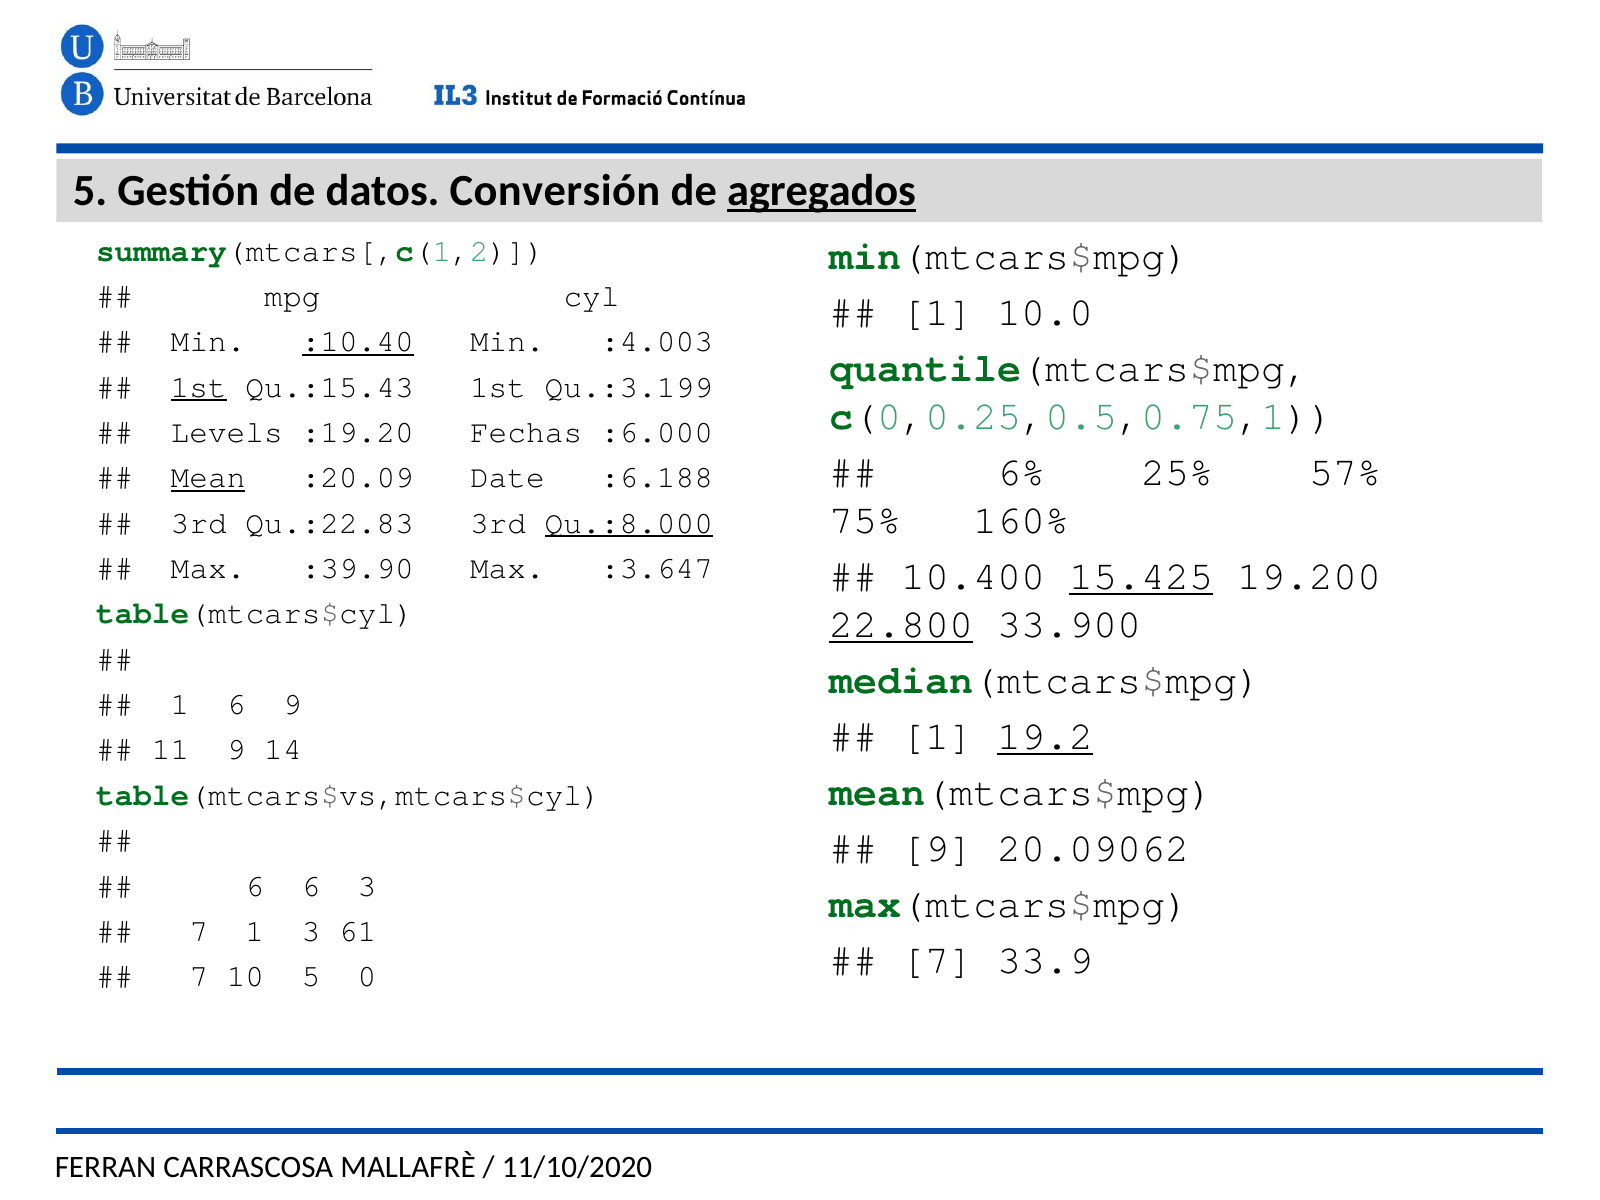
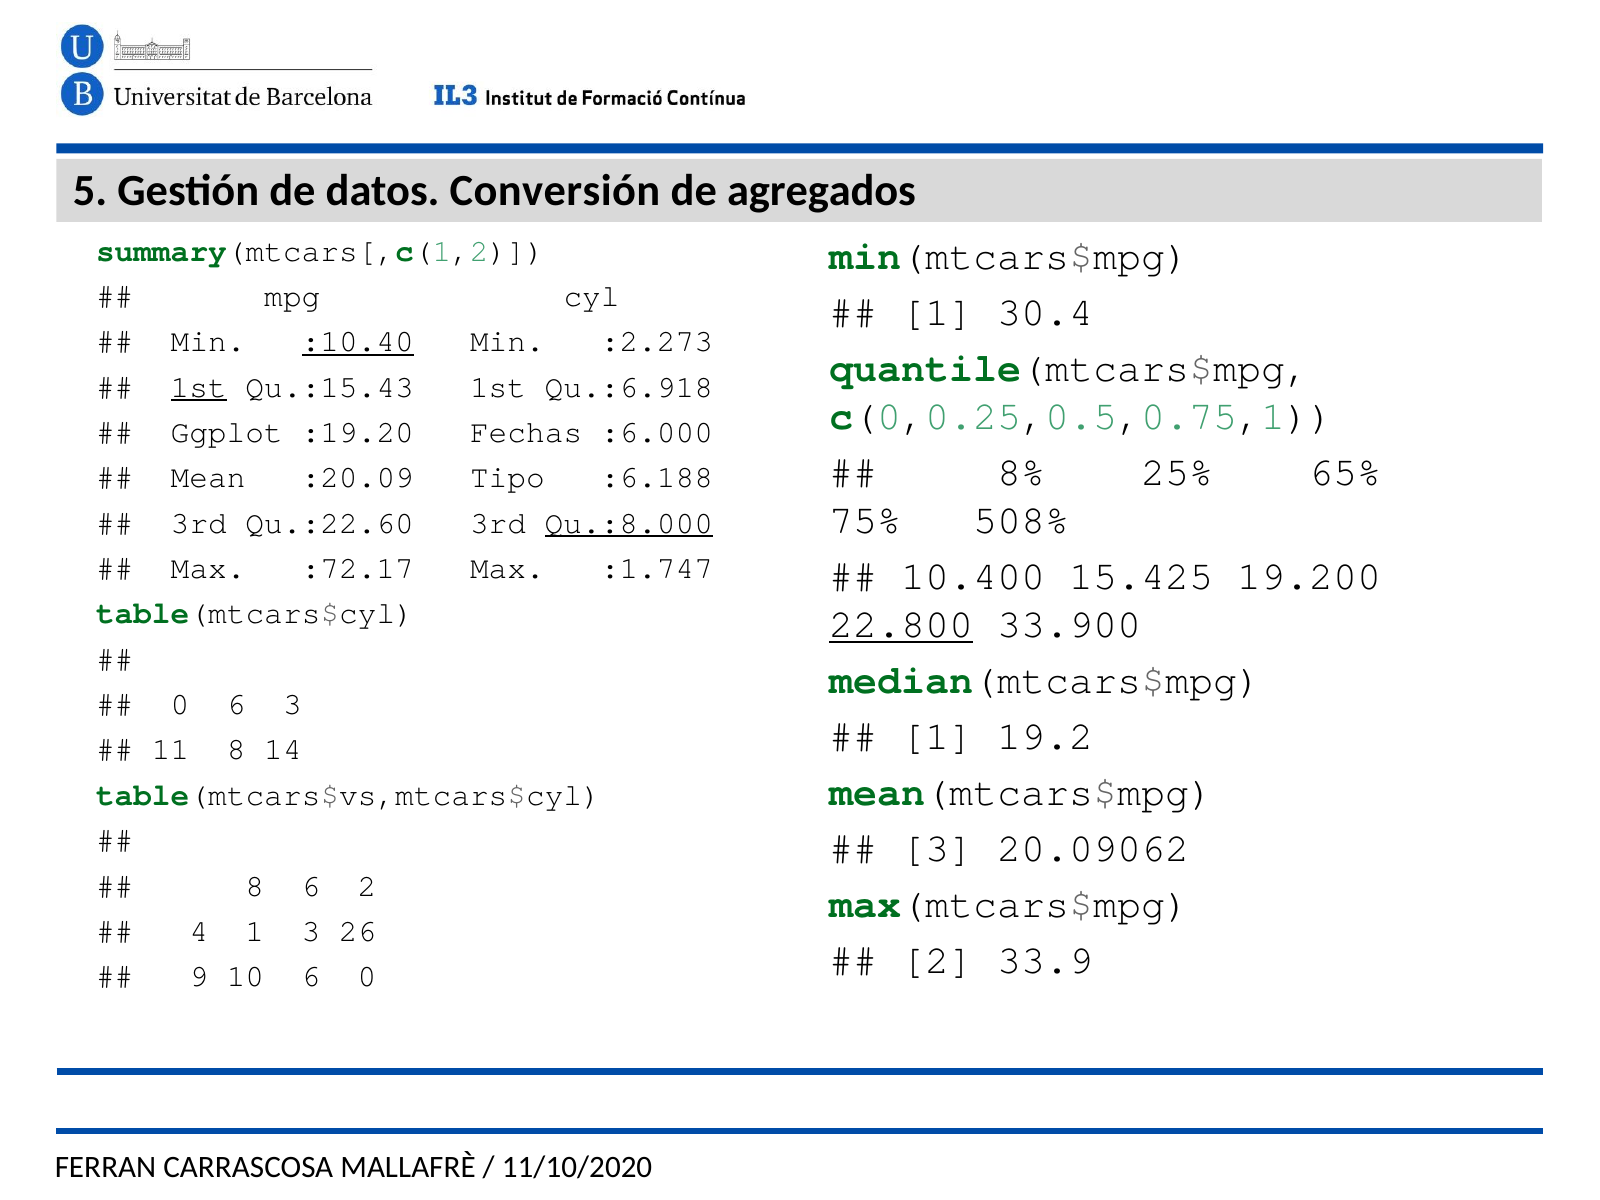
agregados underline: present -> none
10.0: 10.0 -> 30.4
:4.003: :4.003 -> :2.273
Qu.:3.199: Qu.:3.199 -> Qu.:6.918
Levels: Levels -> Ggplot
6%: 6% -> 8%
57%: 57% -> 65%
Mean underline: present -> none
Date: Date -> Tipo
160%: 160% -> 508%
Qu.:22.83: Qu.:22.83 -> Qu.:22.60
:39.90: :39.90 -> :72.17
:3.647: :3.647 -> :1.747
15.425 underline: present -> none
1 at (180, 704): 1 -> 0
6 9: 9 -> 3
19.2 underline: present -> none
11 9: 9 -> 8
9 at (937, 849): 9 -> 3
6 at (255, 886): 6 -> 8
6 3: 3 -> 2
7 at (199, 931): 7 -> 4
61: 61 -> 26
7 at (937, 961): 7 -> 2
7 at (199, 976): 7 -> 9
10 5: 5 -> 6
